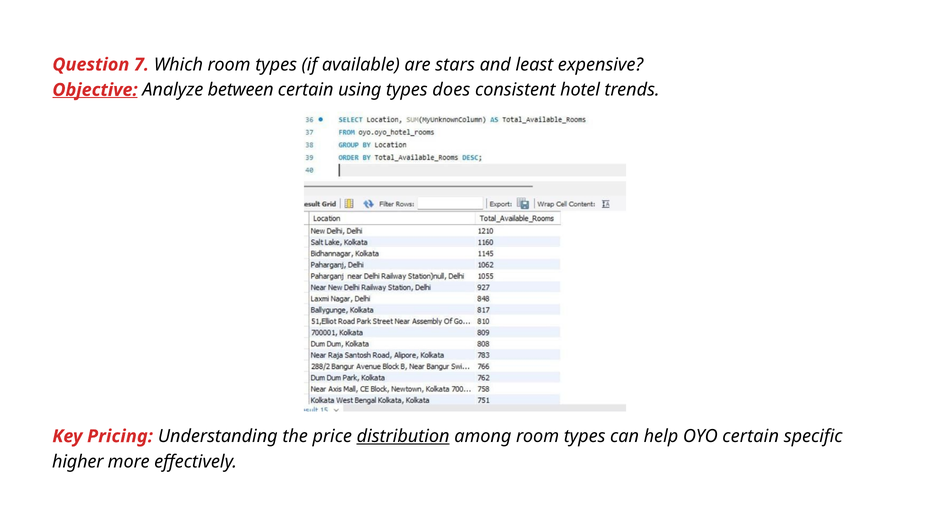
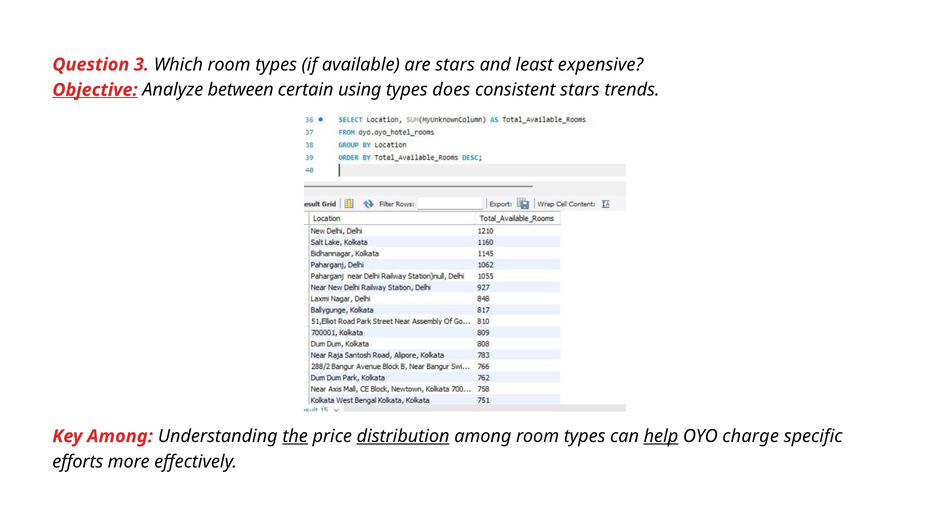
7: 7 -> 3
consistent hotel: hotel -> stars
Key Pricing: Pricing -> Among
the underline: none -> present
help underline: none -> present
OYO certain: certain -> charge
higher: higher -> efforts
